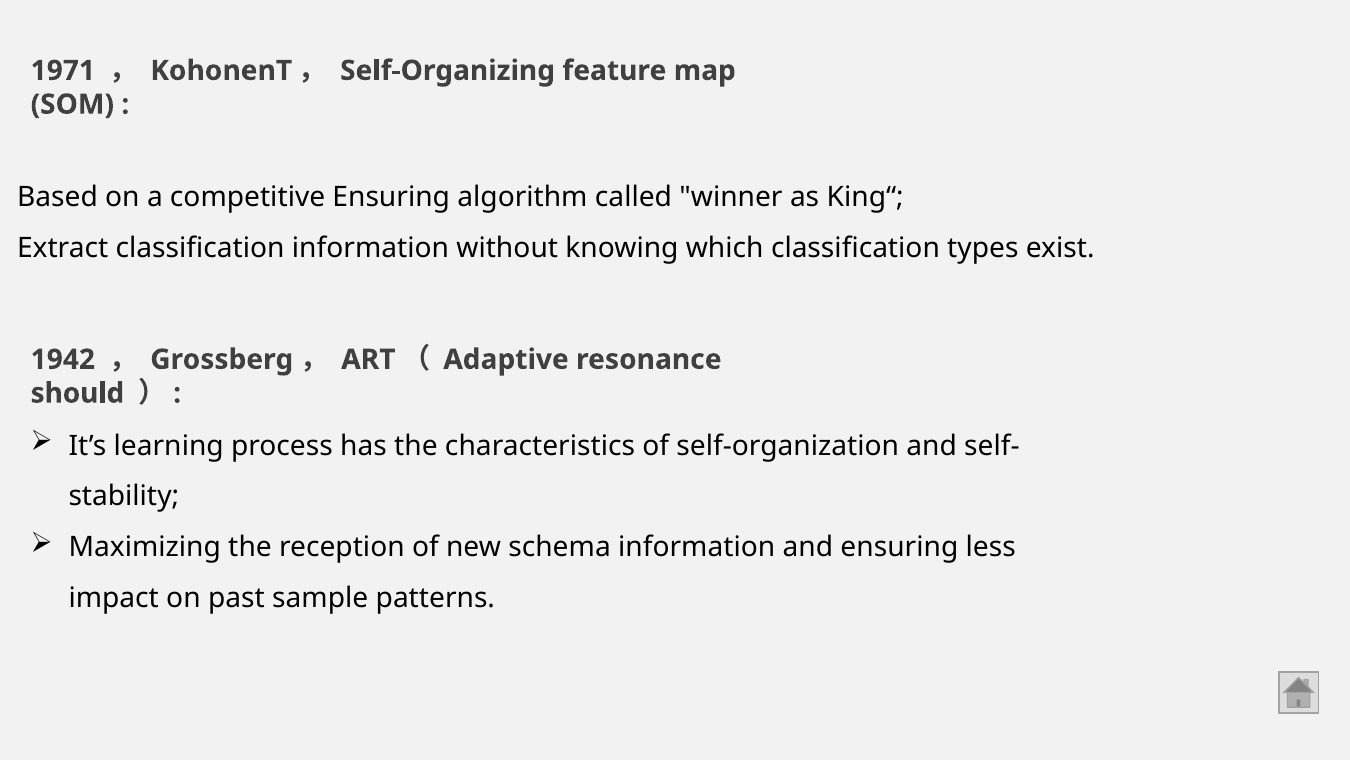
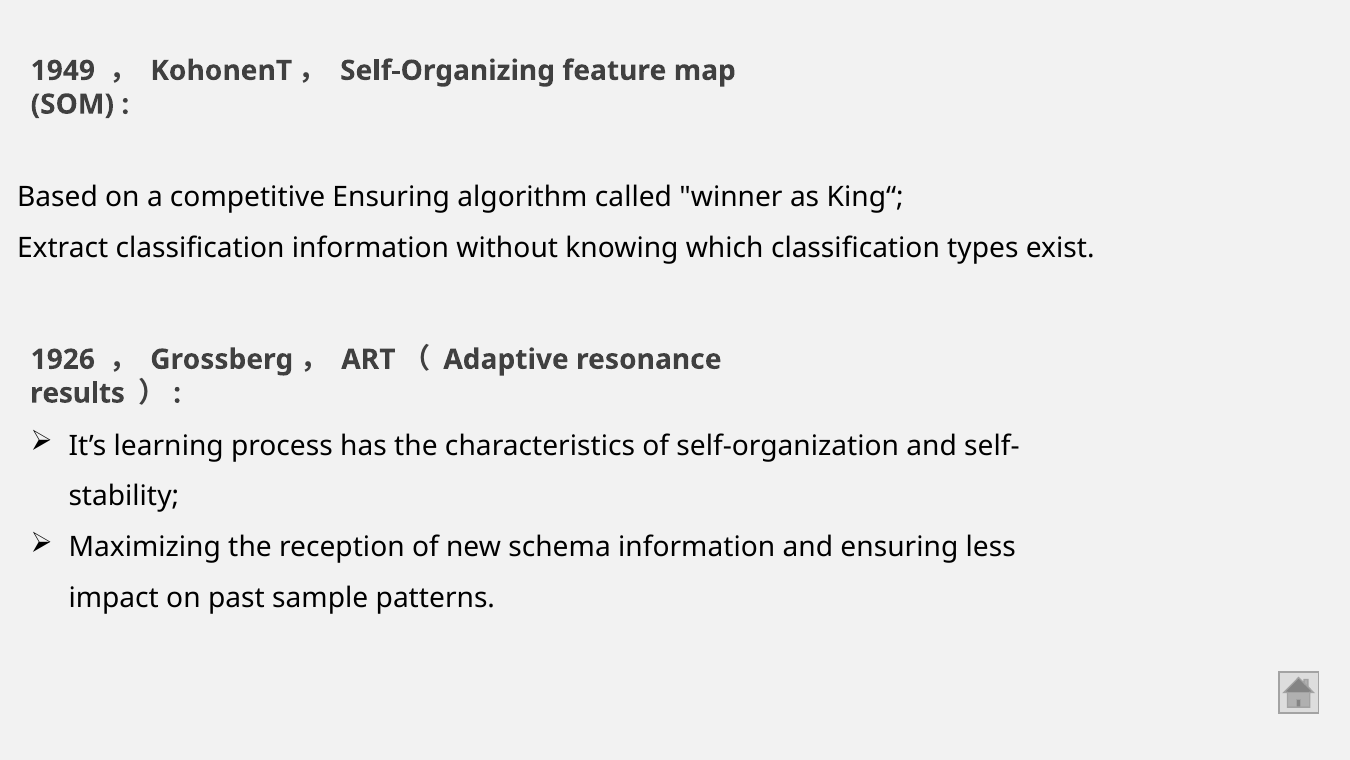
1971: 1971 -> 1949
1942: 1942 -> 1926
should: should -> results
